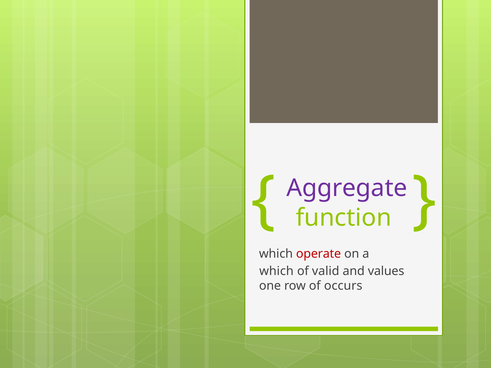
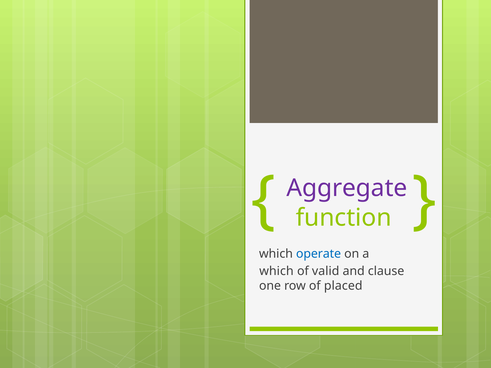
operate colour: red -> blue
values: values -> clause
occurs: occurs -> placed
